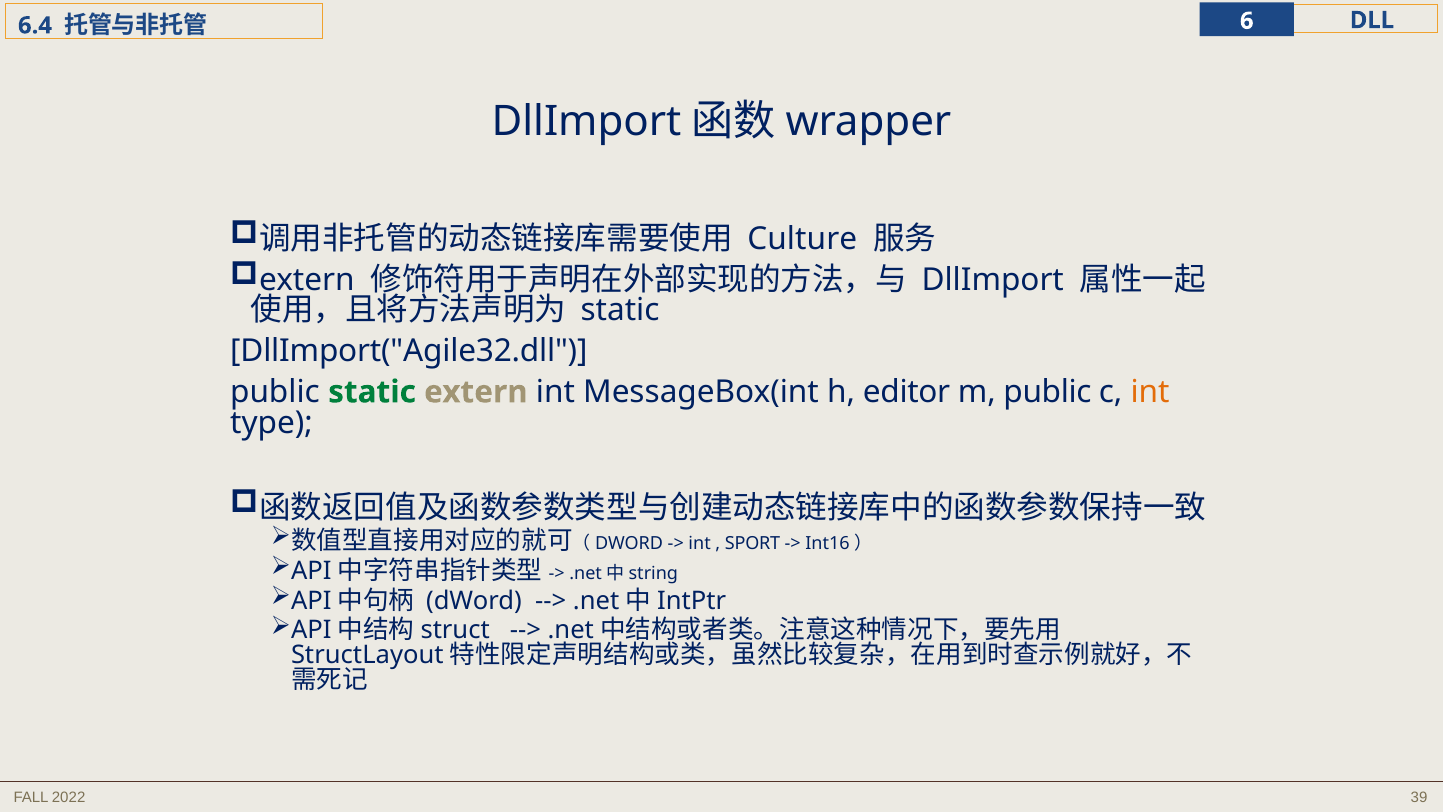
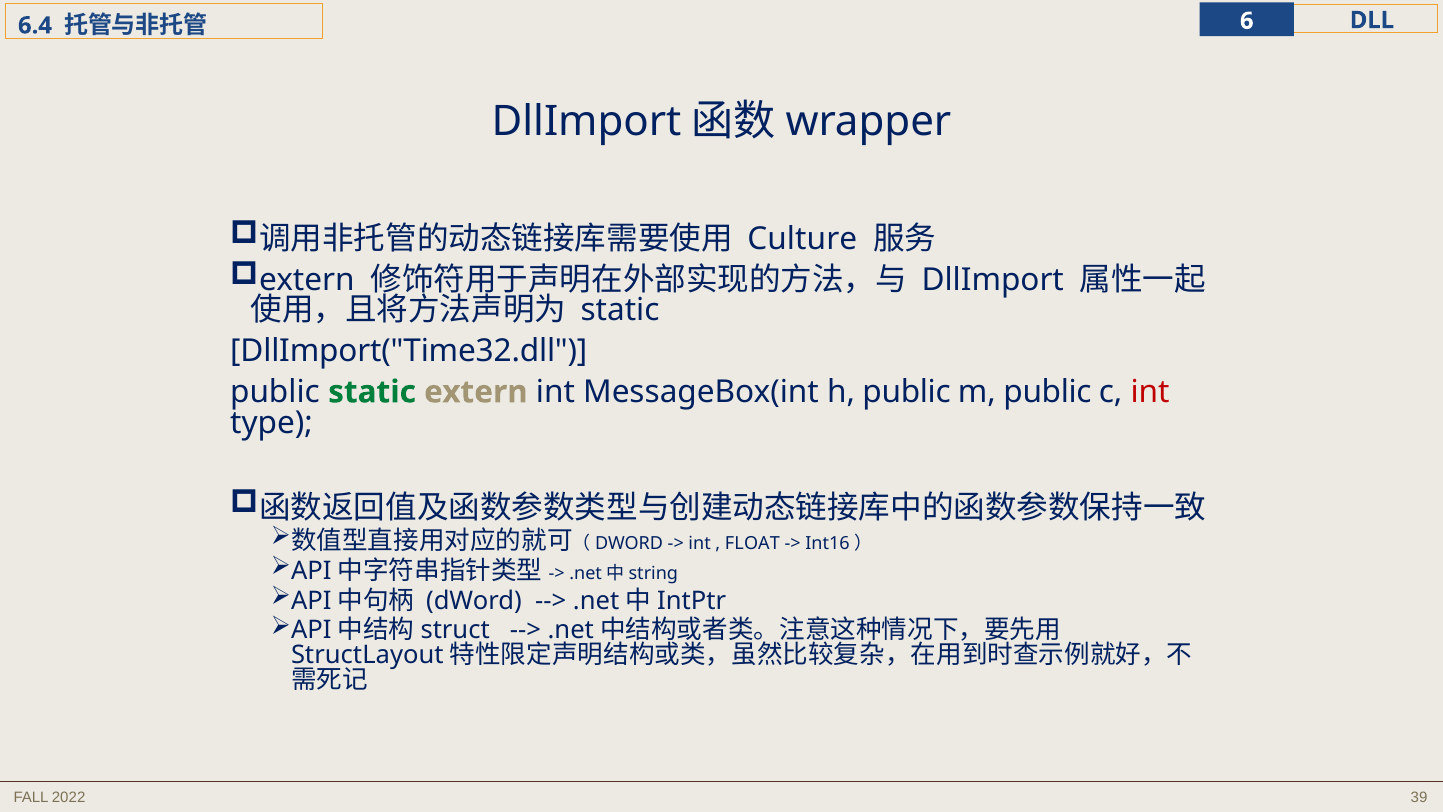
DllImport("Agile32.dll: DllImport("Agile32.dll -> DllImport("Time32.dll
h editor: editor -> public
int at (1150, 392) colour: orange -> red
SPORT: SPORT -> FLOAT
